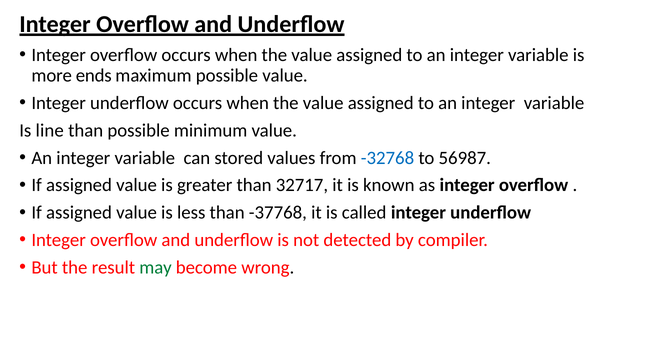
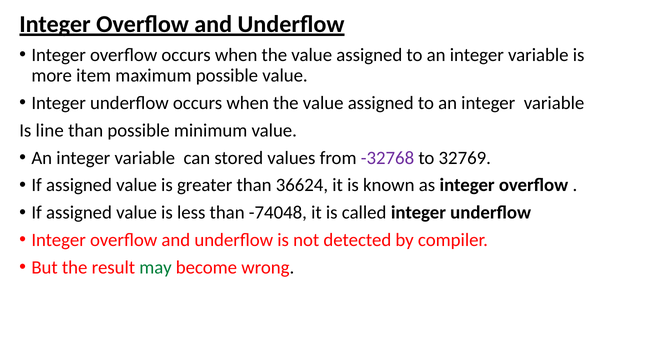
ends: ends -> item
-32768 colour: blue -> purple
56987: 56987 -> 32769
32717: 32717 -> 36624
-37768: -37768 -> -74048
